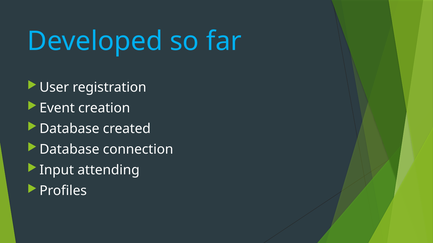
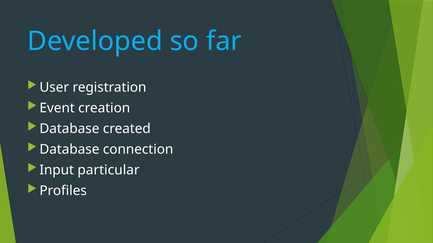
attending: attending -> particular
